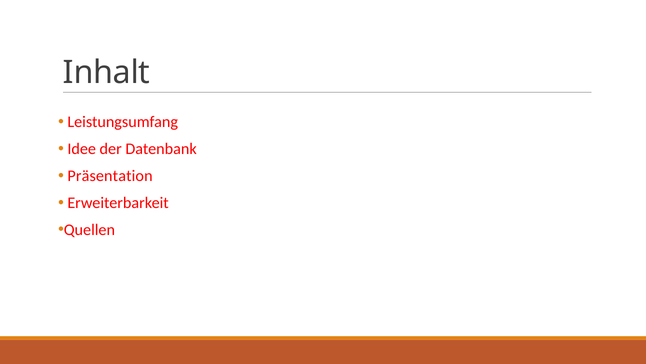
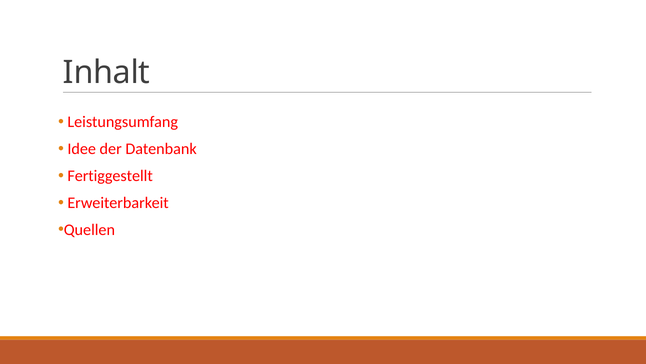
Präsentation: Präsentation -> Fertiggestellt
